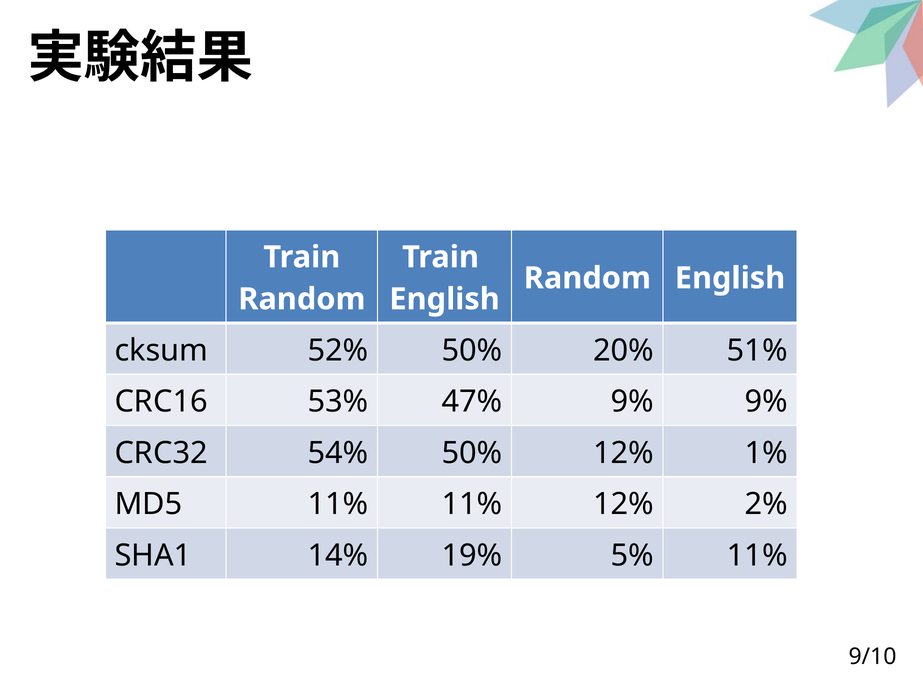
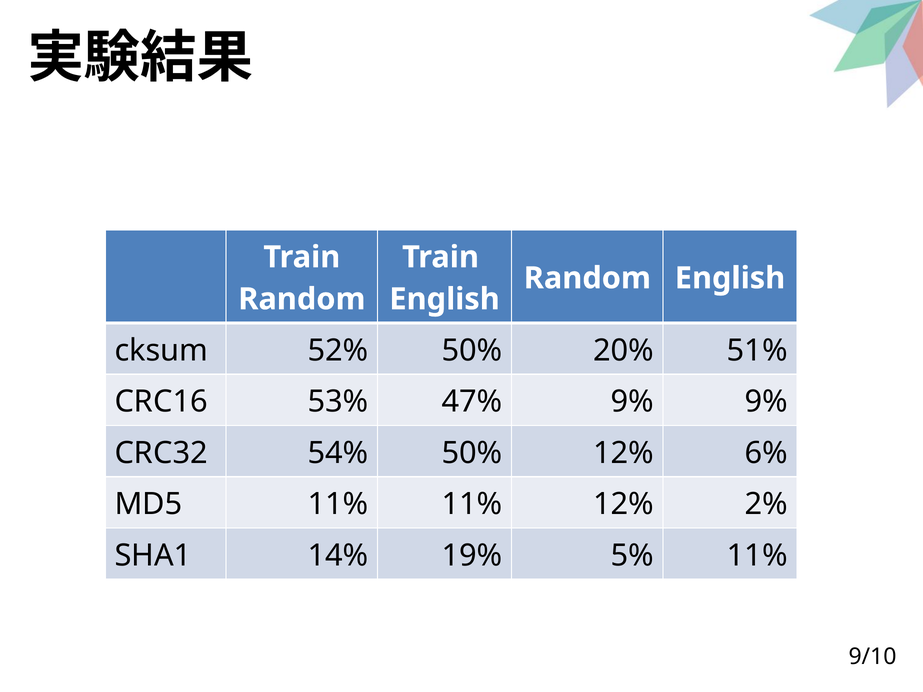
1%: 1% -> 6%
